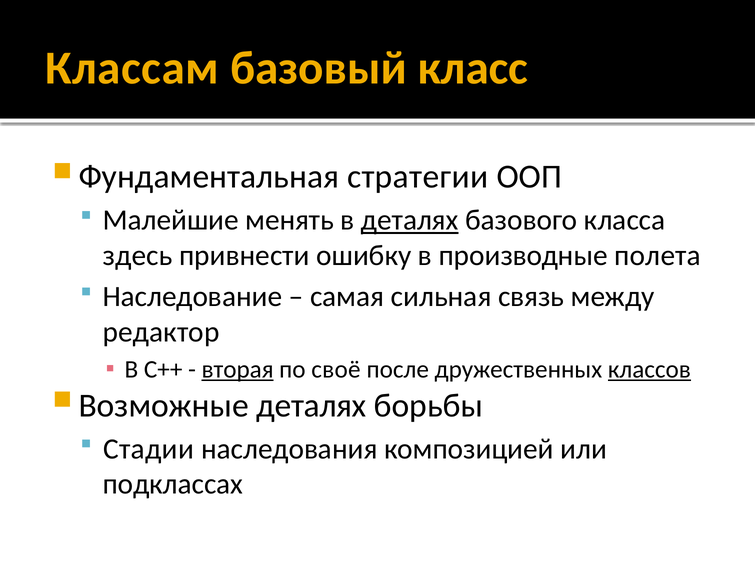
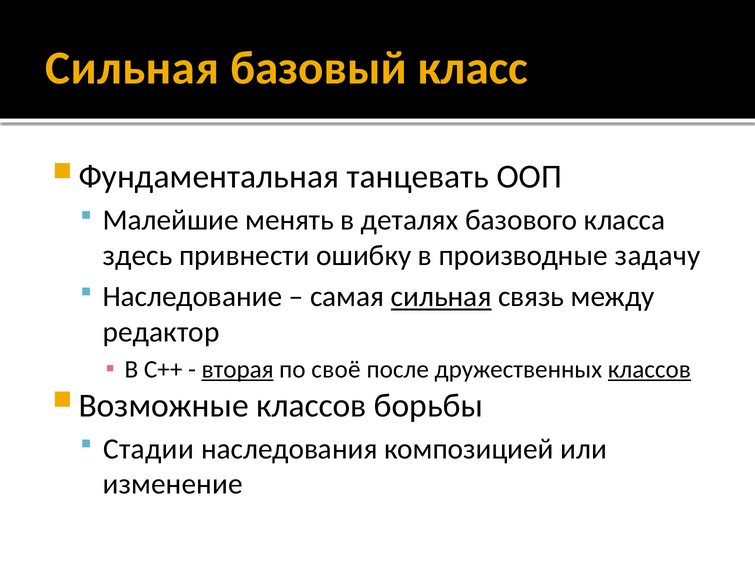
Классам at (132, 68): Классам -> Сильная
стратегии: стратегии -> танцевать
деталях at (410, 220) underline: present -> none
полета: полета -> задачу
сильная at (441, 296) underline: none -> present
деталях at (311, 405): деталях -> классов
подклассах: подклассах -> изменение
